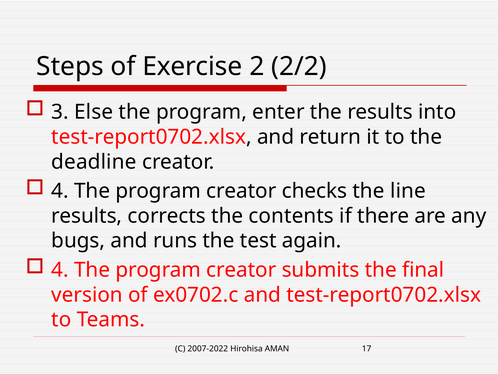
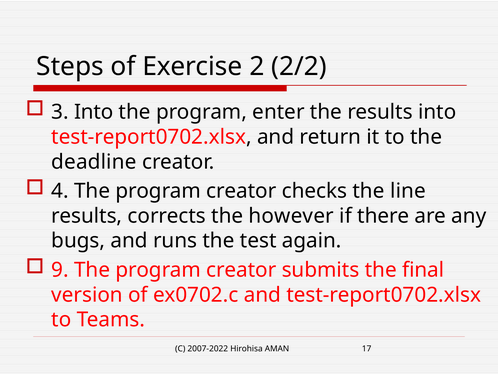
3 Else: Else -> Into
contents: contents -> however
4 at (60, 270): 4 -> 9
